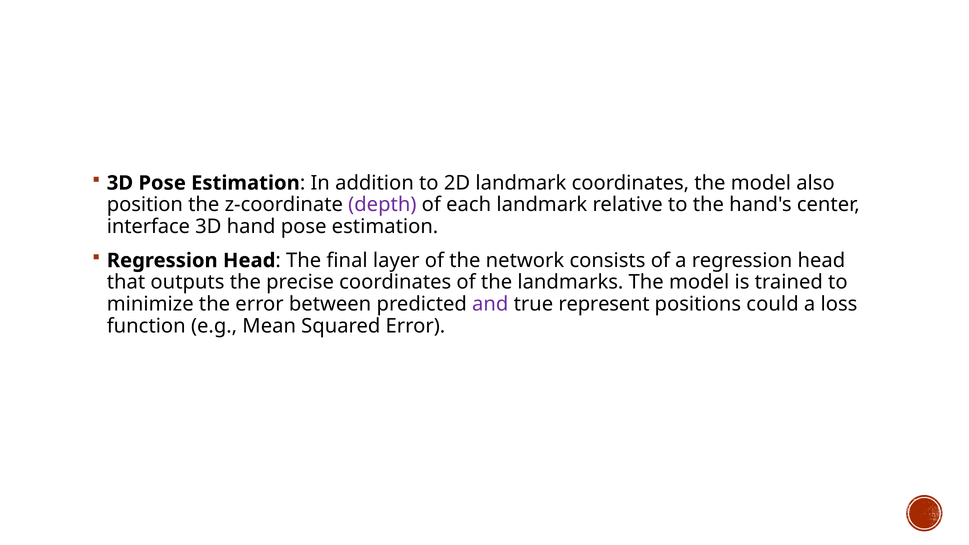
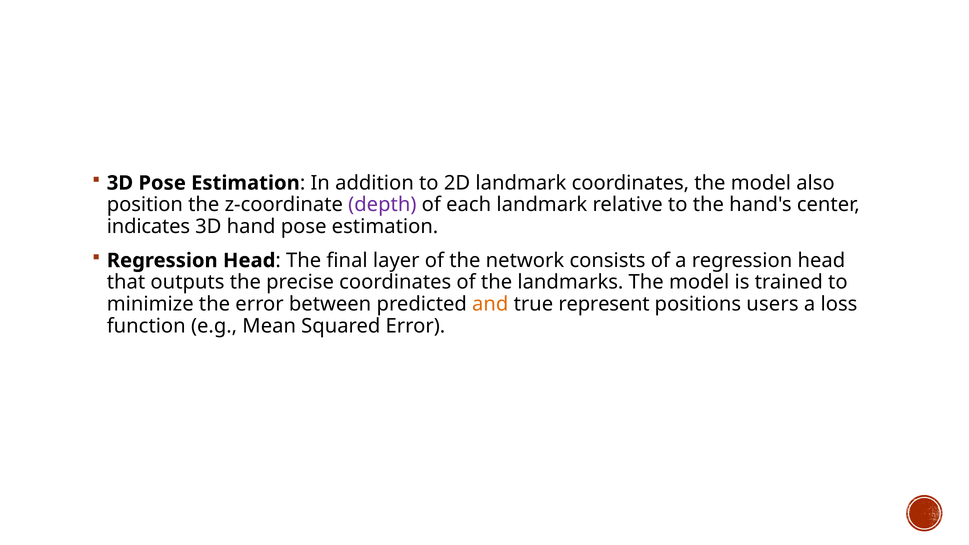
interface: interface -> indicates
and colour: purple -> orange
could: could -> users
